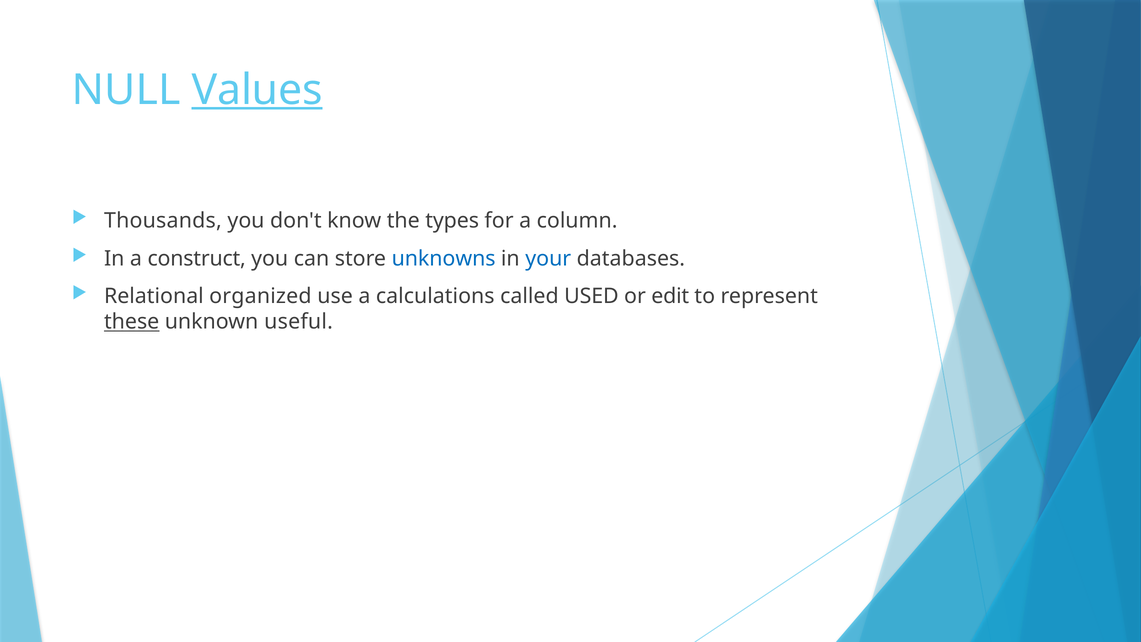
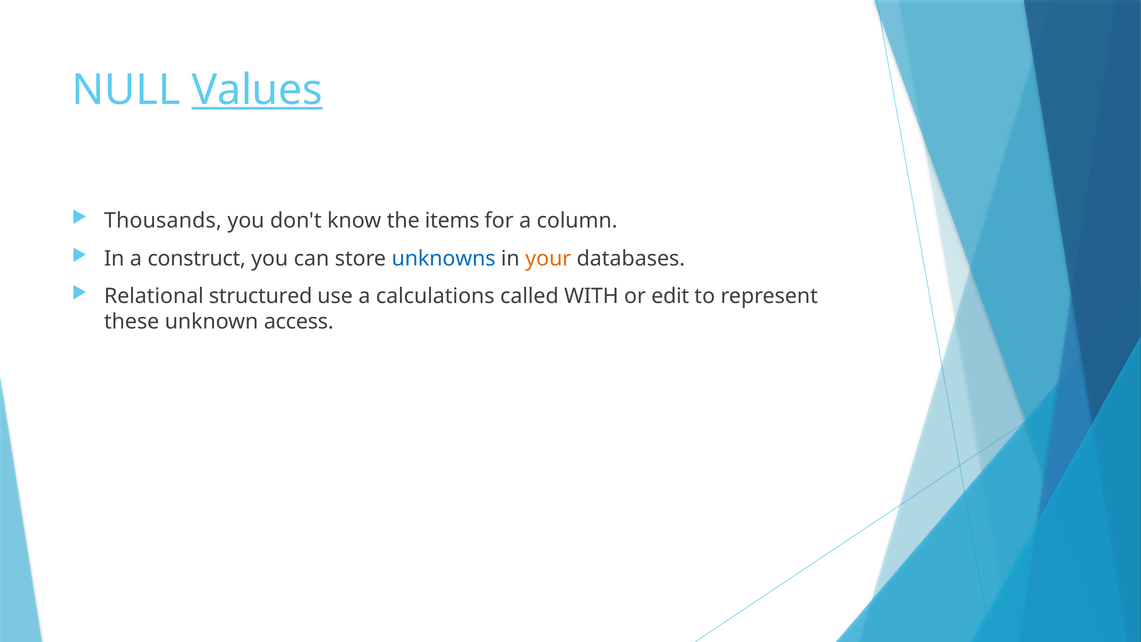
types: types -> items
your colour: blue -> orange
organized: organized -> structured
USED: USED -> WITH
these underline: present -> none
useful: useful -> access
